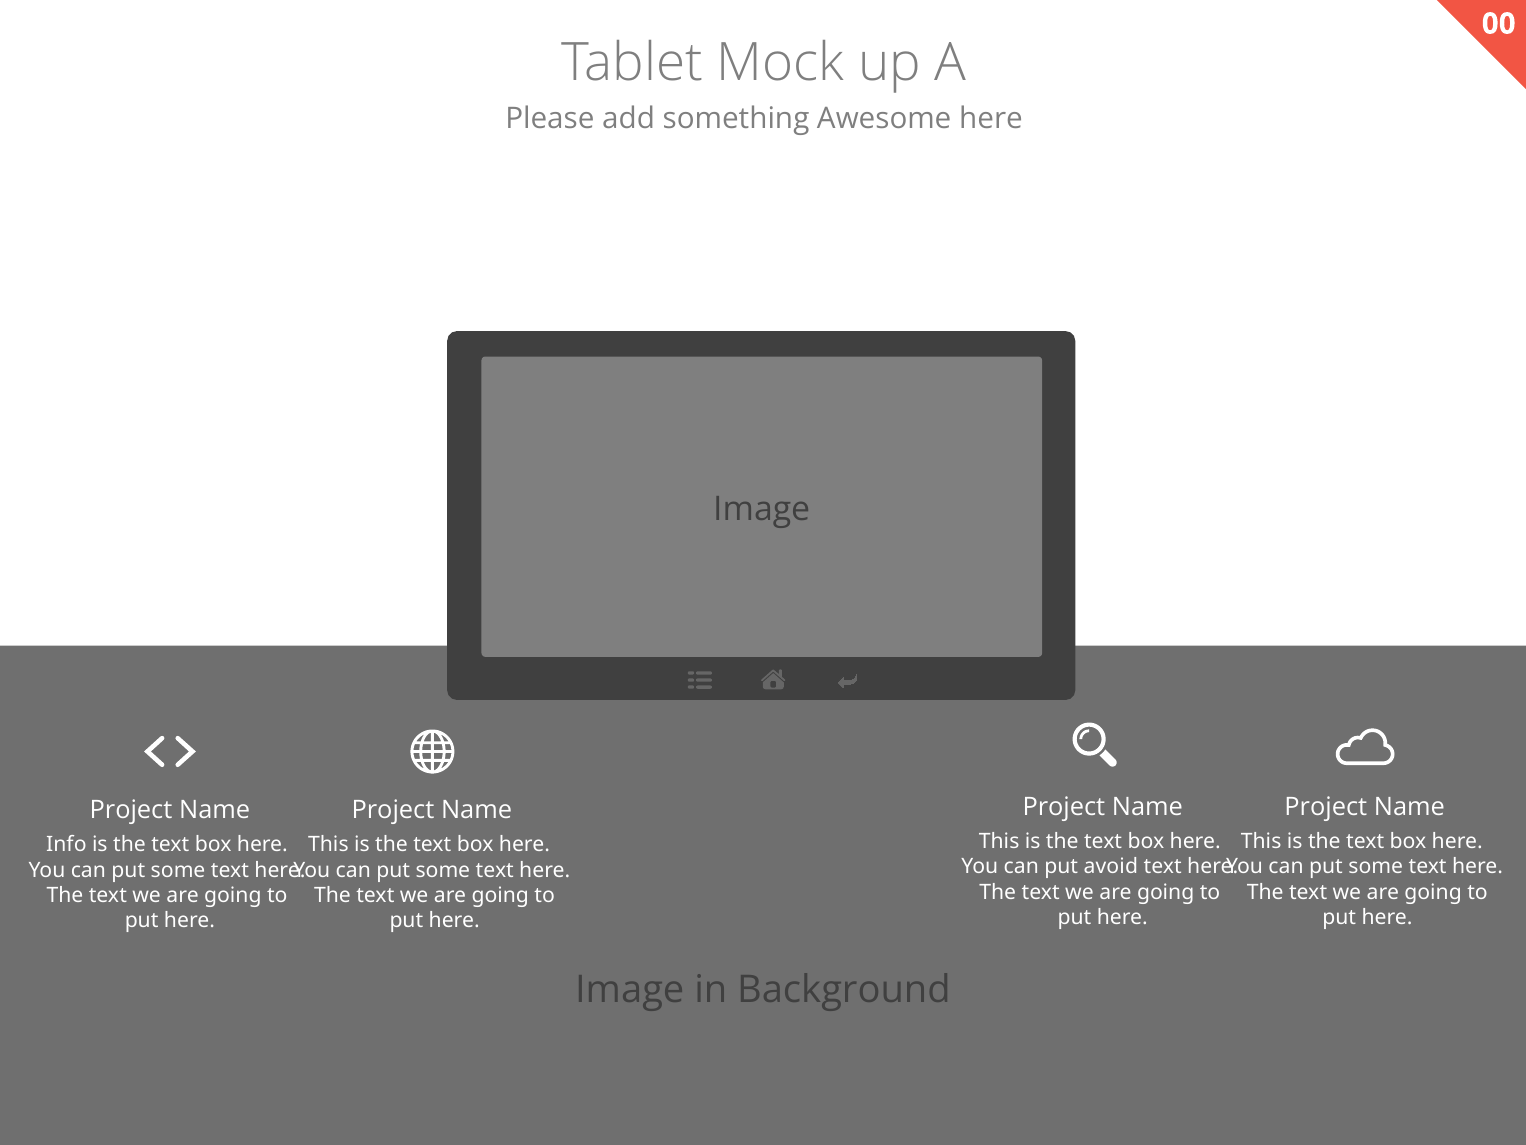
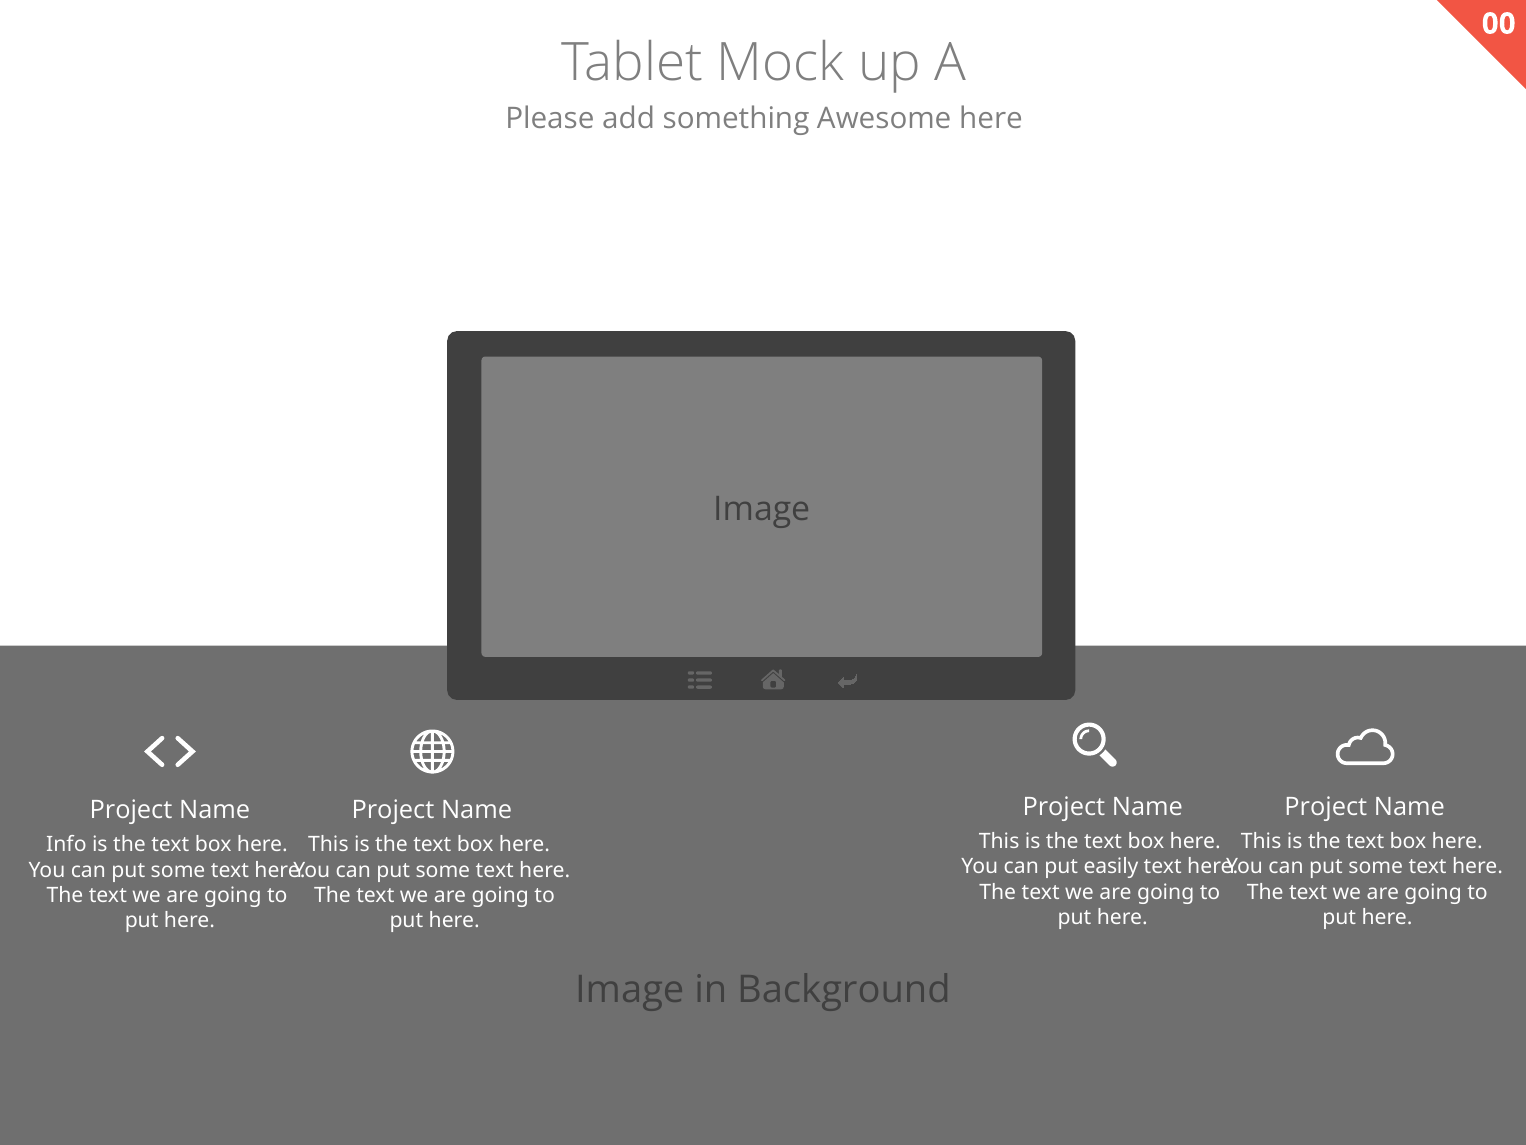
avoid: avoid -> easily
